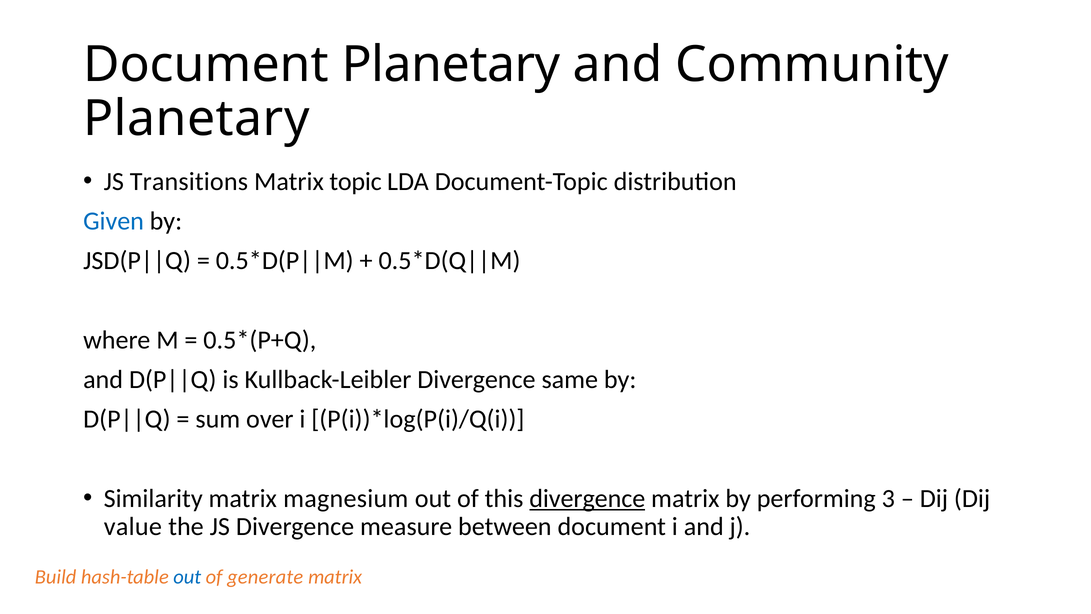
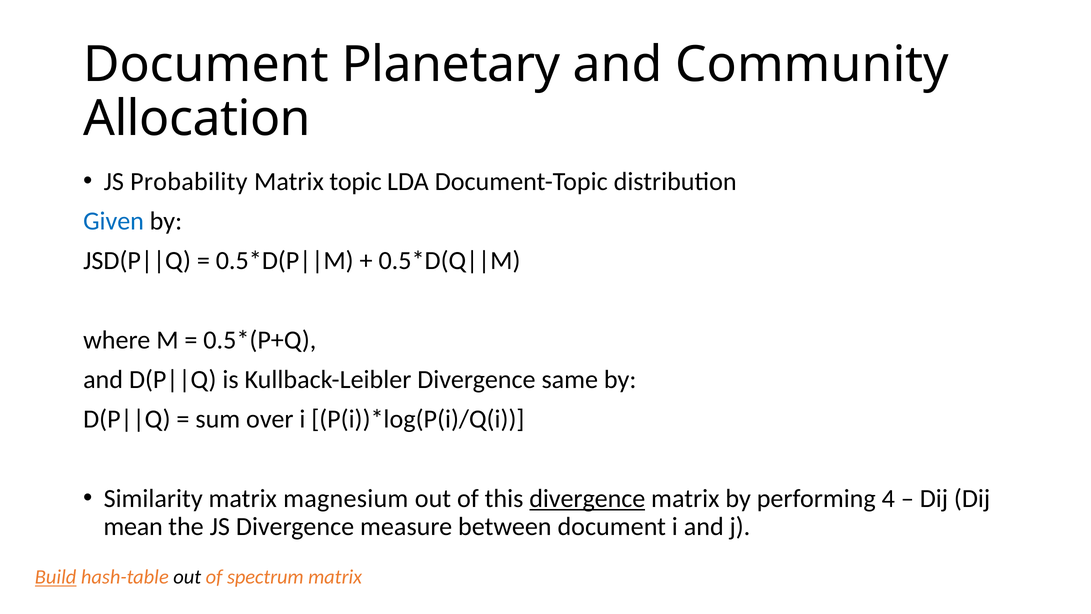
Planetary at (196, 119): Planetary -> Allocation
Transitions: Transitions -> Probability
3: 3 -> 4
value: value -> mean
Build underline: none -> present
out at (187, 577) colour: blue -> black
generate: generate -> spectrum
